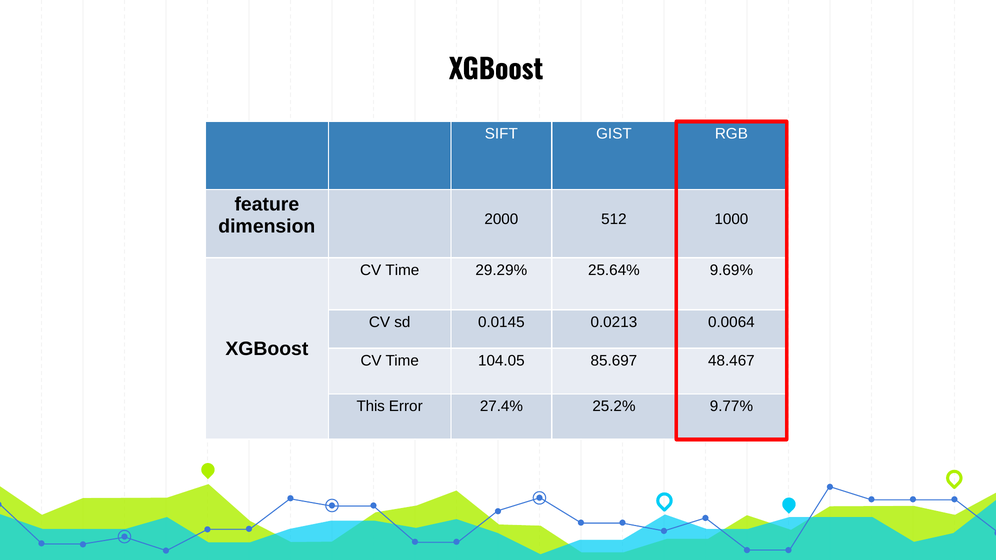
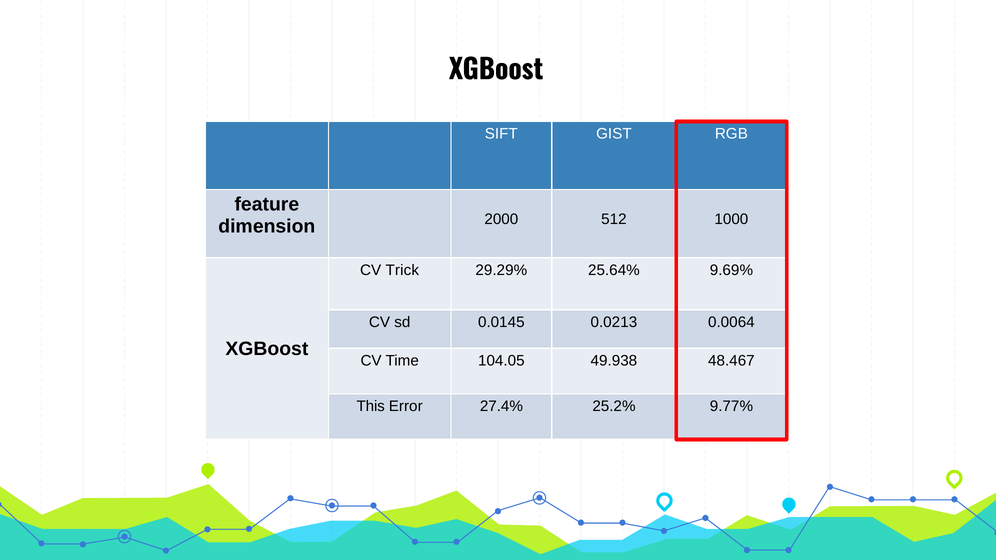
Time at (402, 270): Time -> Trick
85.697: 85.697 -> 49.938
